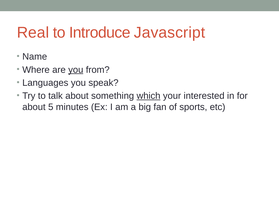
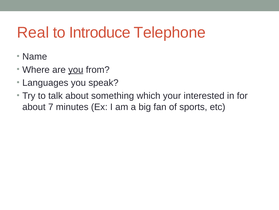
Javascript: Javascript -> Telephone
which underline: present -> none
5: 5 -> 7
